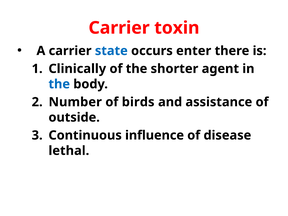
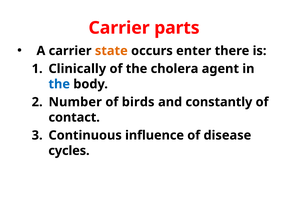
toxin: toxin -> parts
state colour: blue -> orange
shorter: shorter -> cholera
assistance: assistance -> constantly
outside: outside -> contact
lethal: lethal -> cycles
